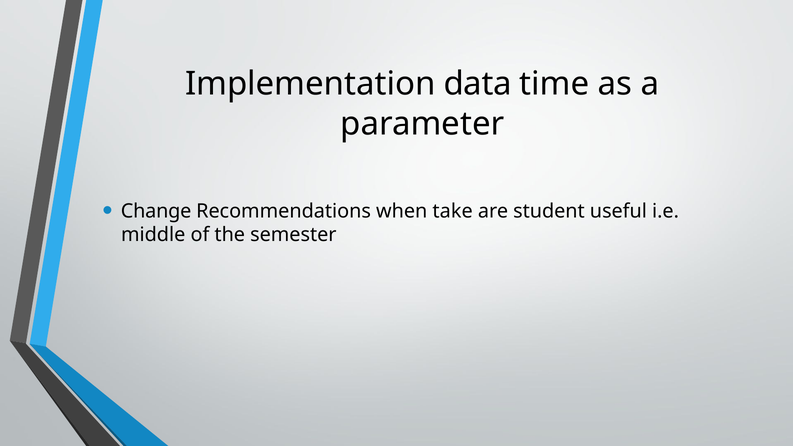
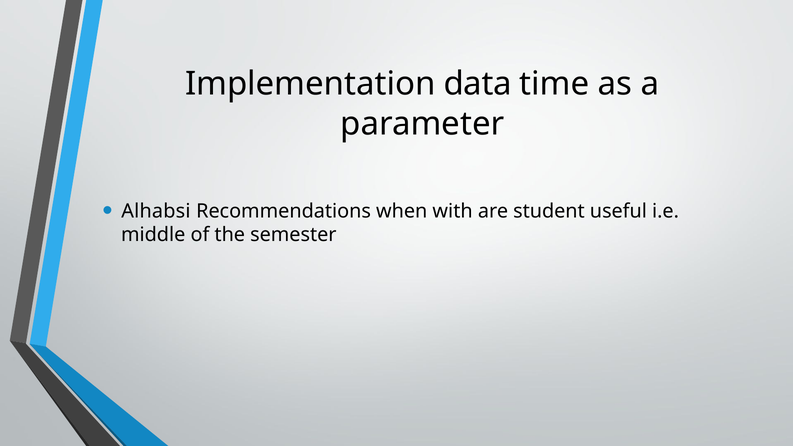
Change: Change -> Alhabsi
take: take -> with
